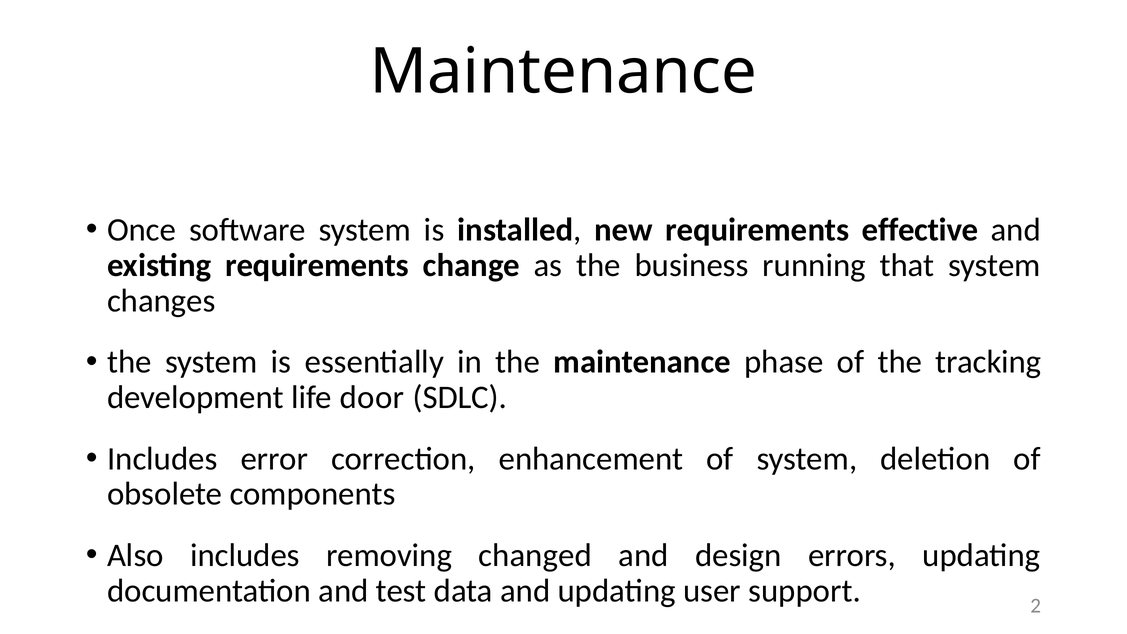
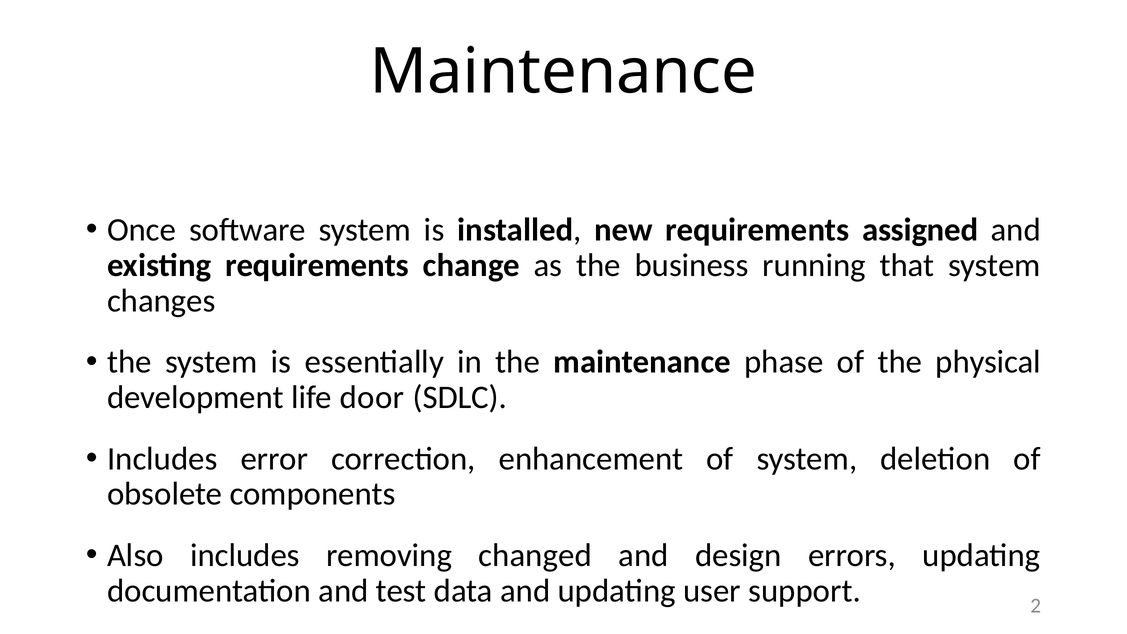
effective: effective -> assigned
tracking: tracking -> physical
